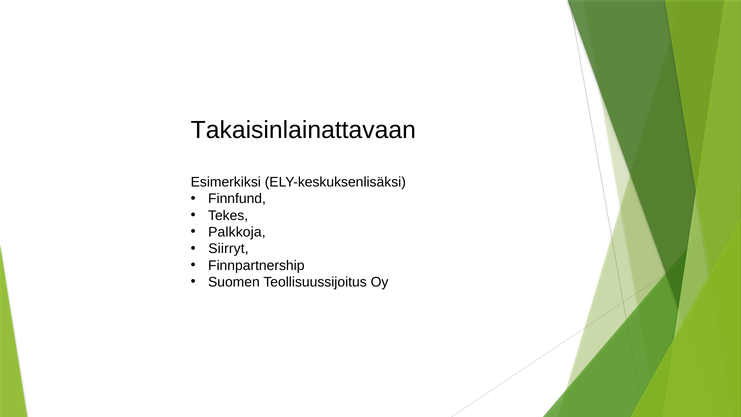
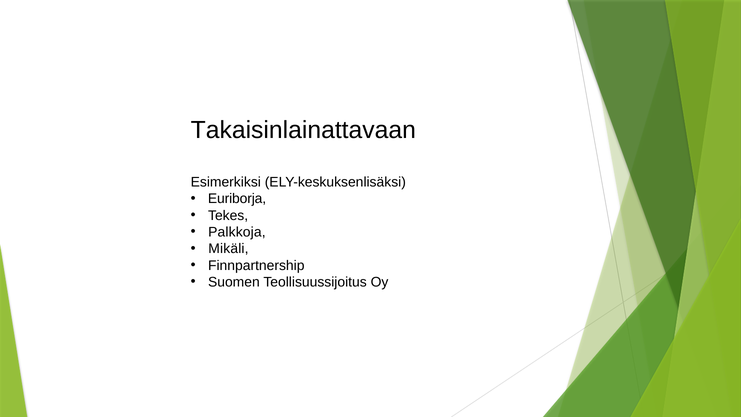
Finnfund: Finnfund -> Euriborja
Siirryt: Siirryt -> Mikäli
